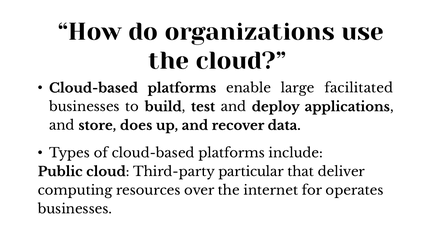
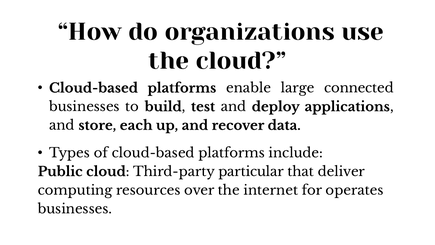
facilitated: facilitated -> connected
does: does -> each
